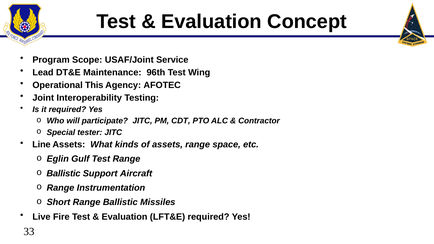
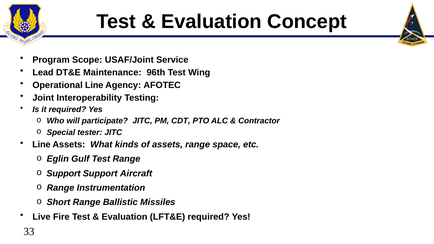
Operational This: This -> Line
Ballistic at (64, 174): Ballistic -> Support
